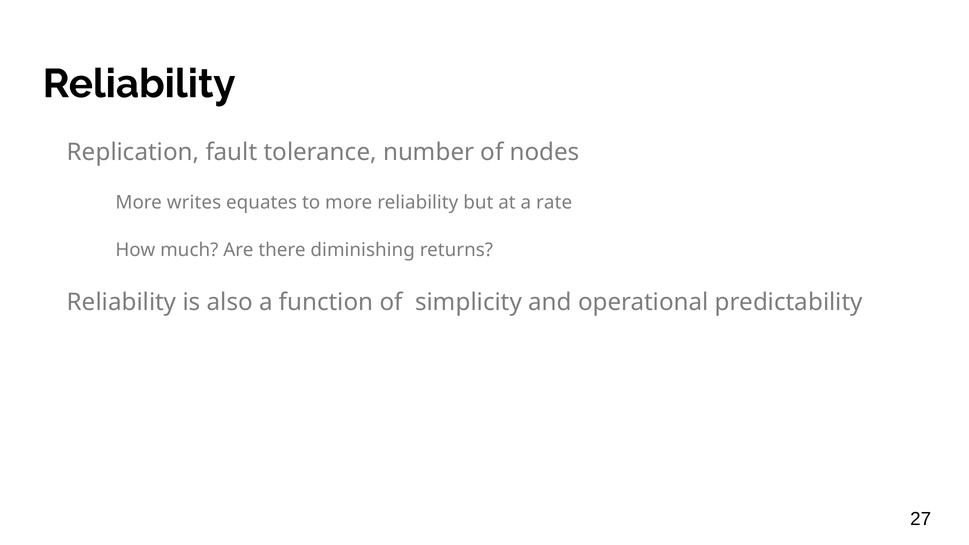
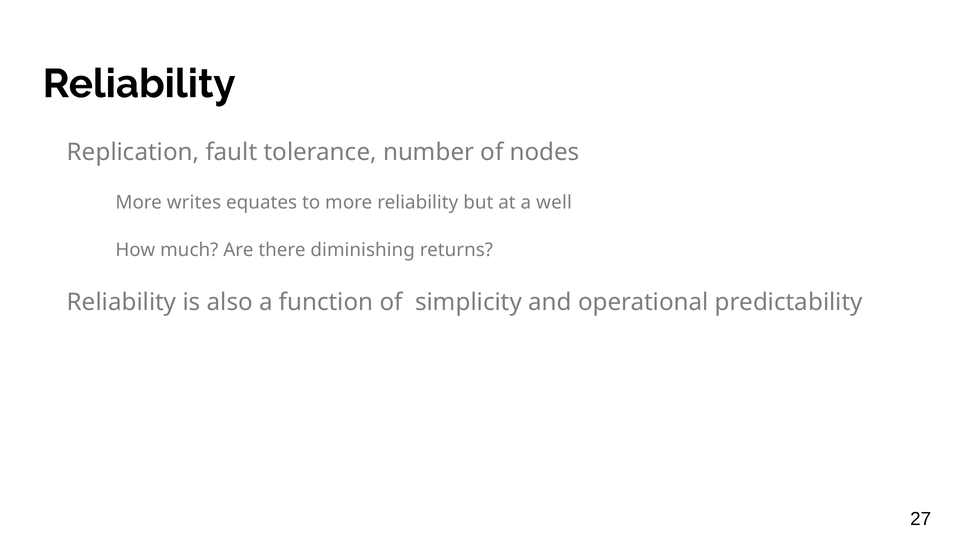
rate: rate -> well
